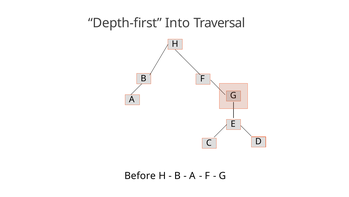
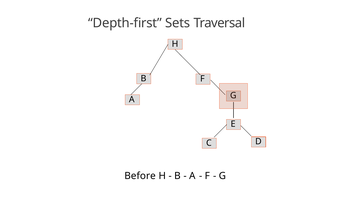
Into: Into -> Sets
